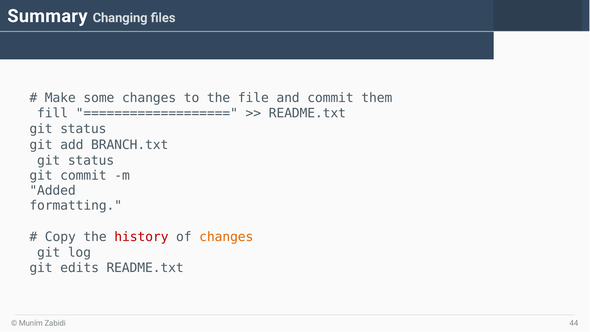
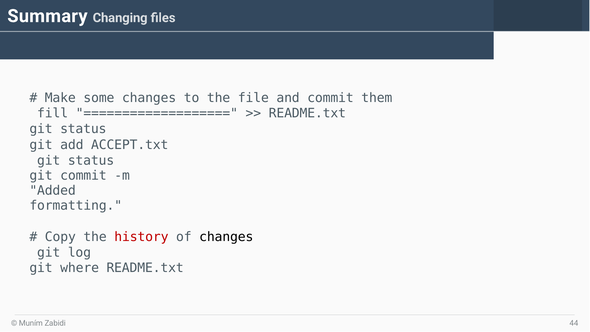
BRANCH.txt: BRANCH.txt -> ACCEPT.txt
changes at (226, 237) colour: orange -> black
edits: edits -> where
